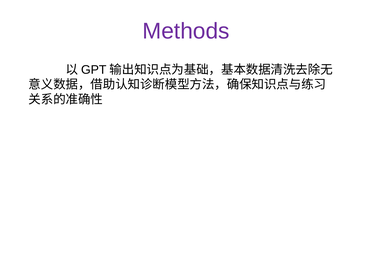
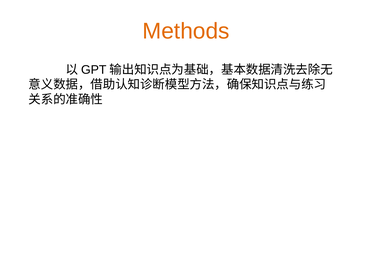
Methods colour: purple -> orange
